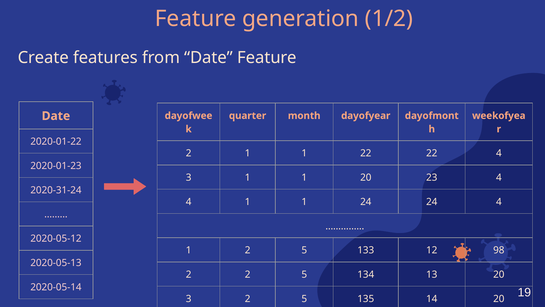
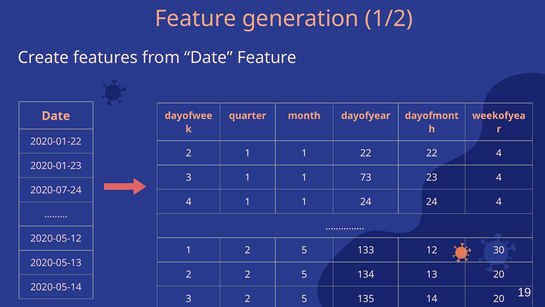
1 20: 20 -> 73
2020-31-24: 2020-31-24 -> 2020-07-24
98: 98 -> 30
